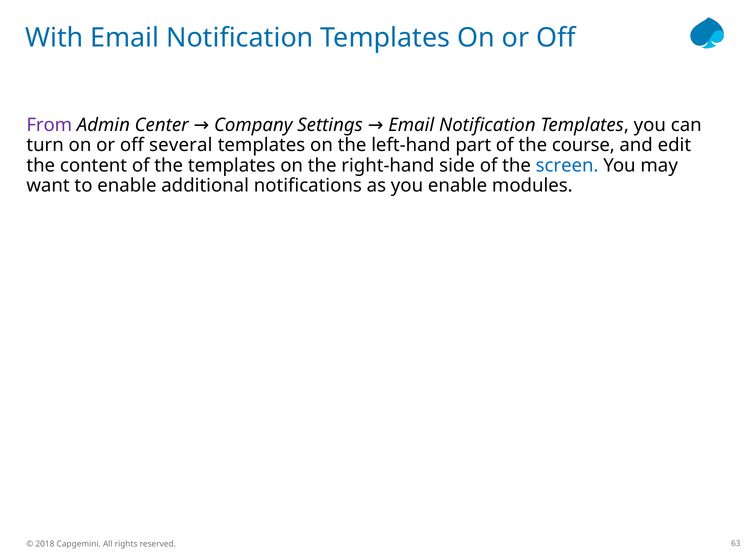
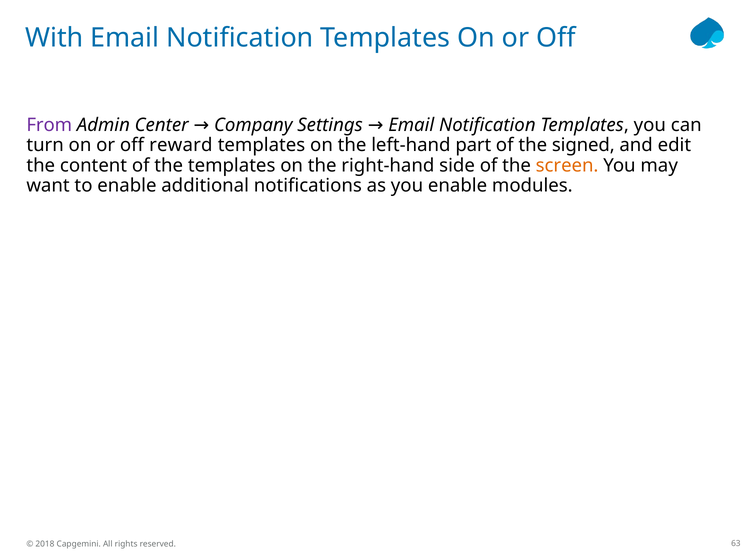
several: several -> reward
course: course -> signed
screen colour: blue -> orange
